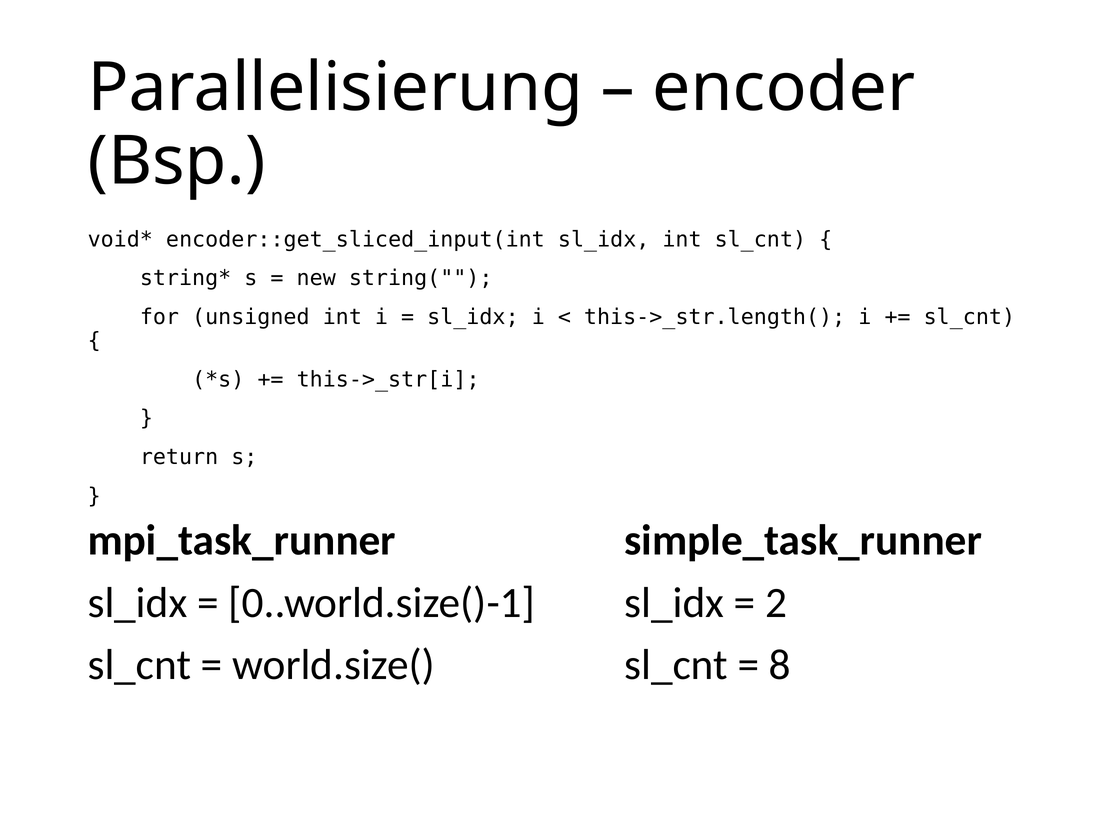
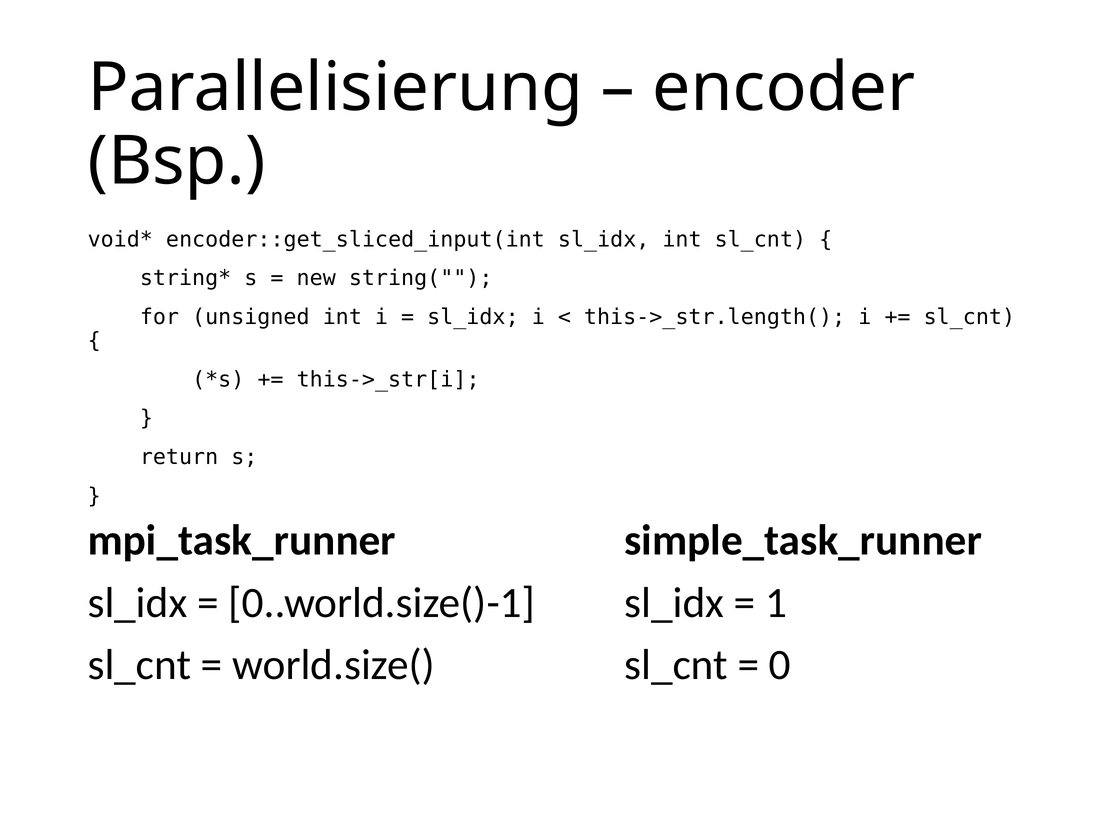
2: 2 -> 1
8: 8 -> 0
